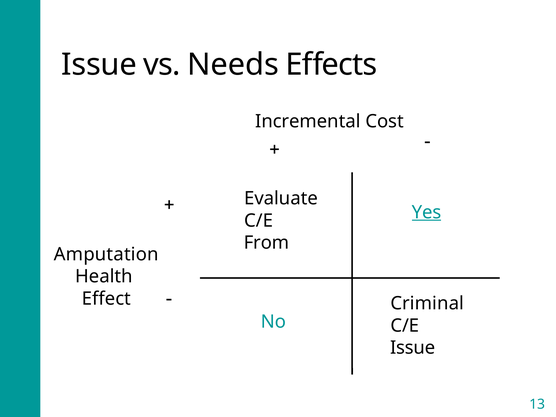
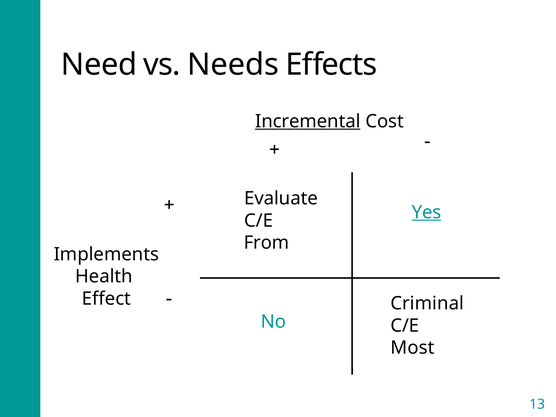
Issue at (99, 65): Issue -> Need
Incremental underline: none -> present
Amputation: Amputation -> Implements
Issue at (413, 348): Issue -> Most
